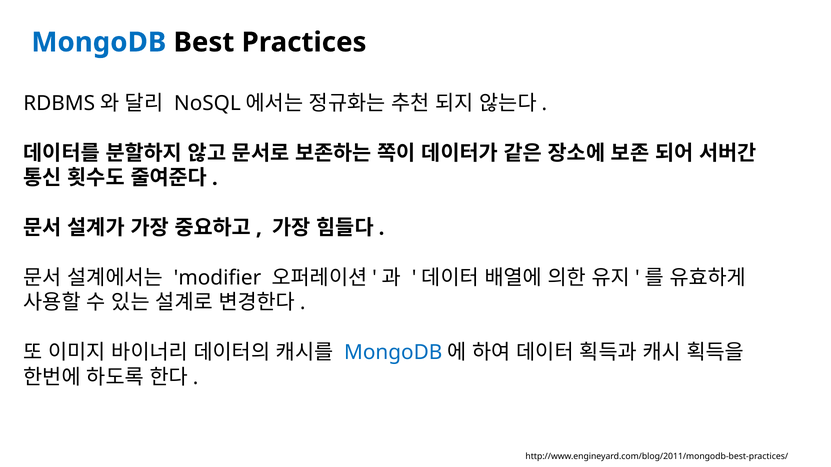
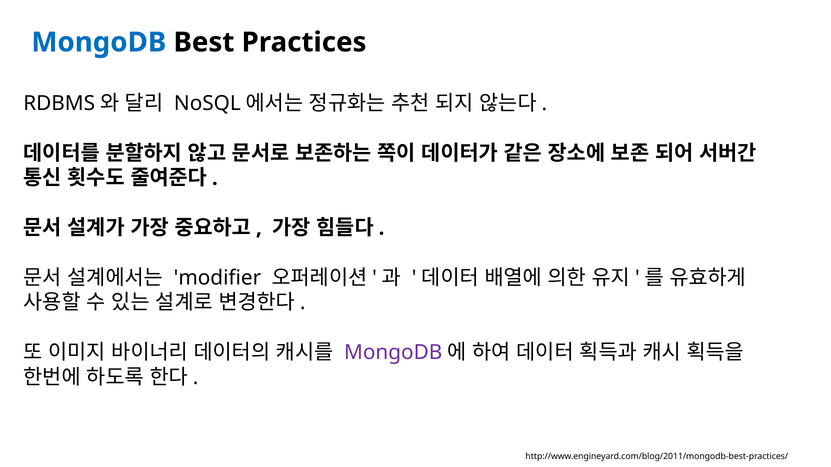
MongoDB at (393, 353) colour: blue -> purple
